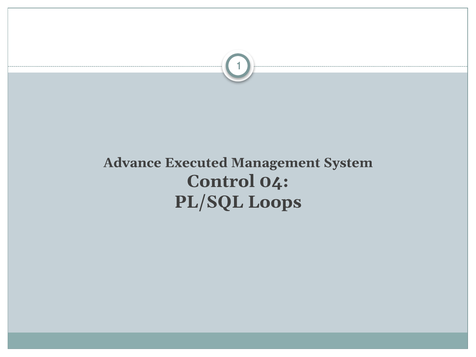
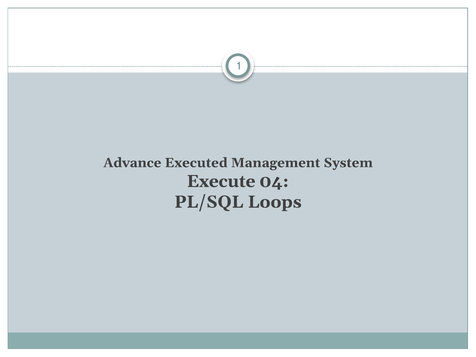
Control: Control -> Execute
